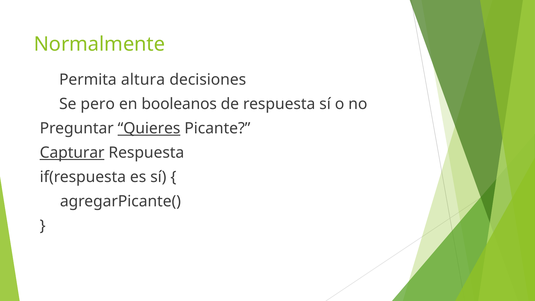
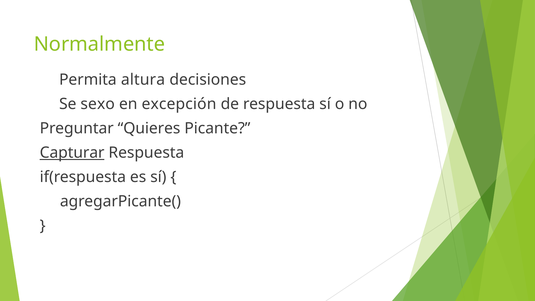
pero: pero -> sexo
booleanos: booleanos -> excepción
Quieres underline: present -> none
